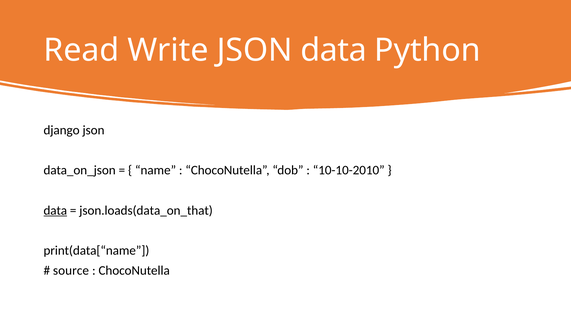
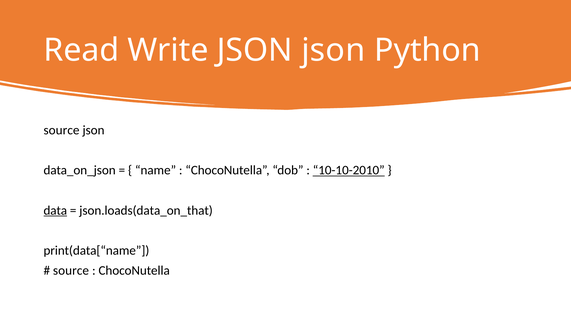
JSON data: data -> json
django at (62, 130): django -> source
10-10-2010 underline: none -> present
